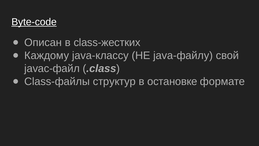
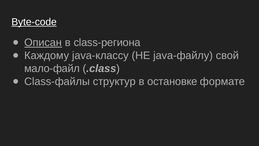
Описан underline: none -> present
class-жестких: class-жестких -> class-региона
javac-файл: javac-файл -> мало-файл
